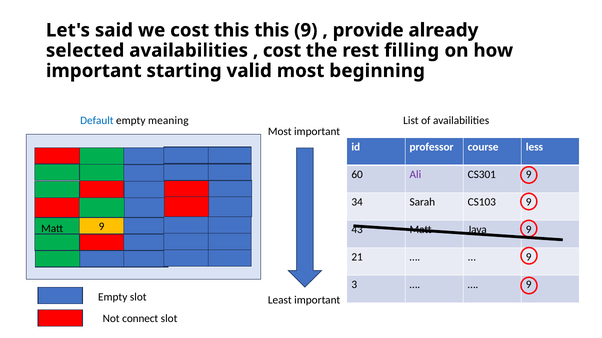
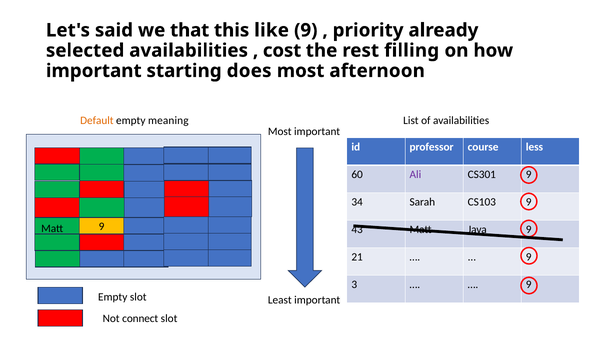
we cost: cost -> that
this this: this -> like
provide: provide -> priority
valid: valid -> does
beginning: beginning -> afternoon
Default colour: blue -> orange
